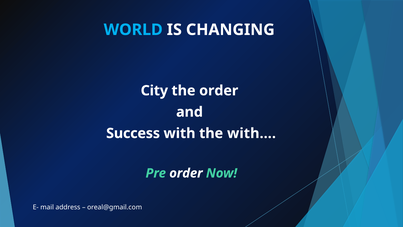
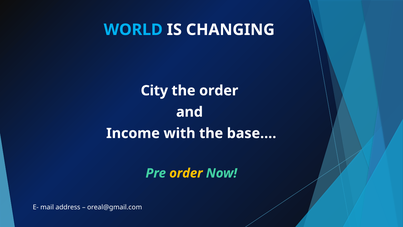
Success: Success -> Income
with…: with… -> base…
order at (186, 173) colour: white -> yellow
